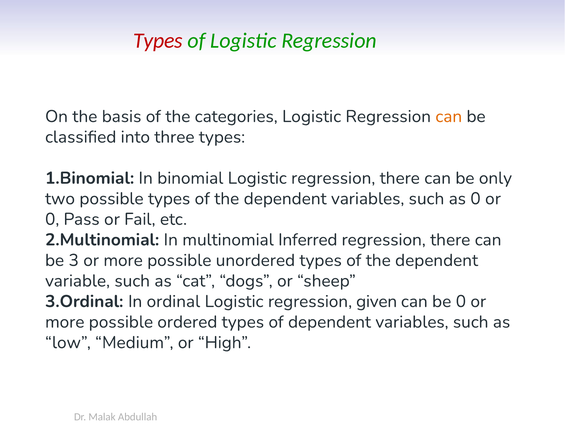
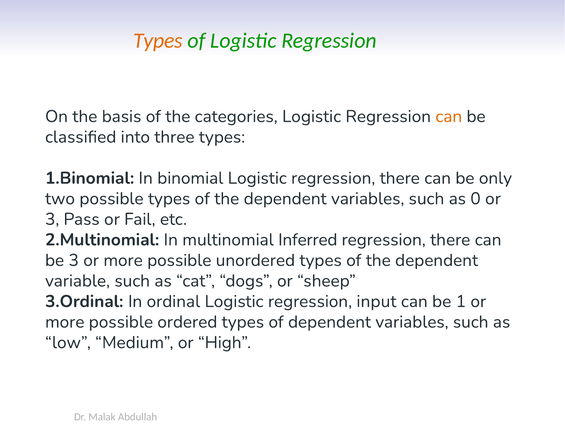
Types at (158, 41) colour: red -> orange
0 at (52, 219): 0 -> 3
given: given -> input
be 0: 0 -> 1
